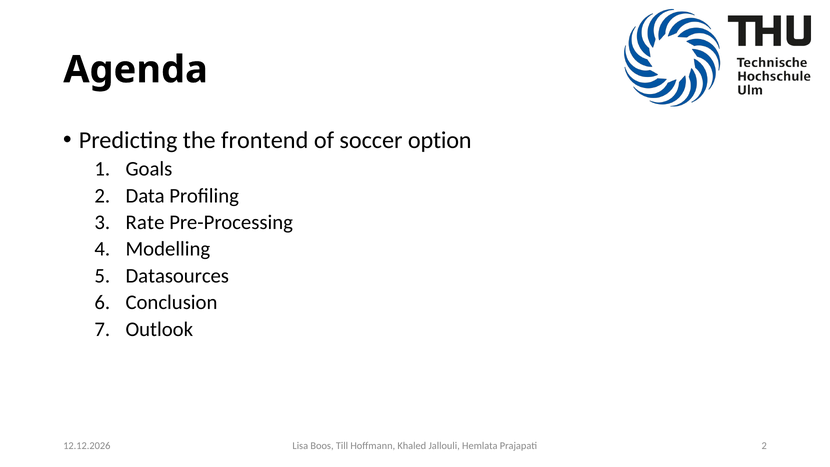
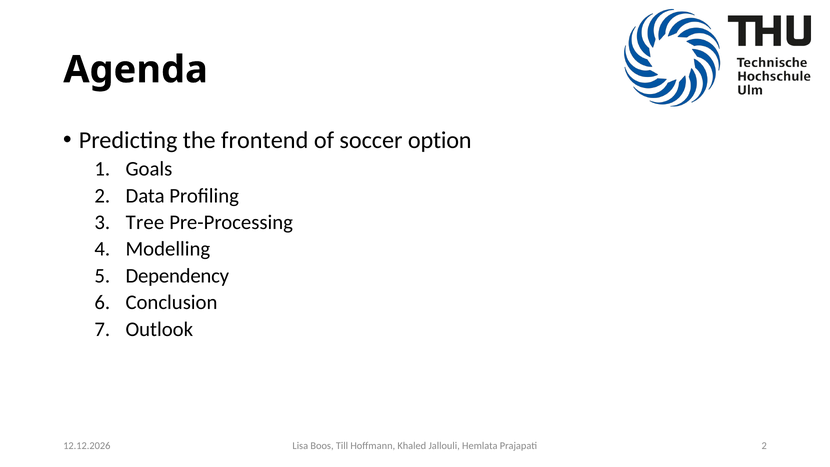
Rate: Rate -> Tree
Datasources: Datasources -> Dependency
